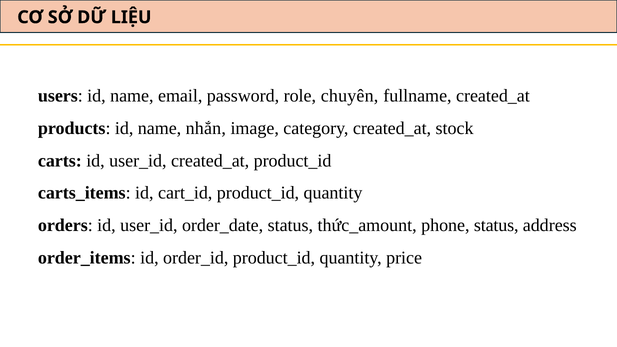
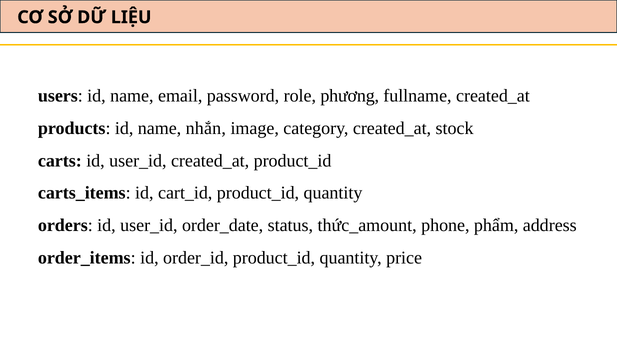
chuyên: chuyên -> phương
phone status: status -> phẩm
